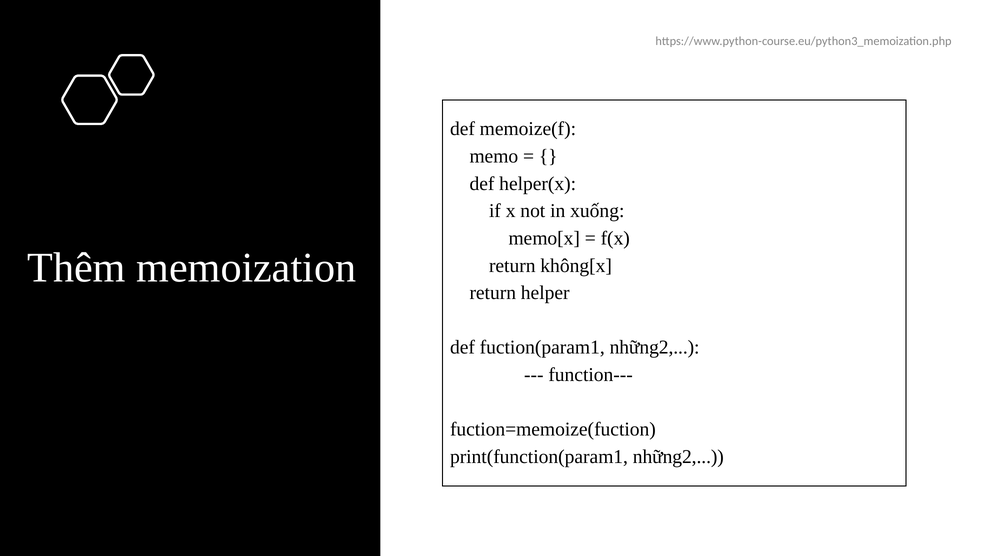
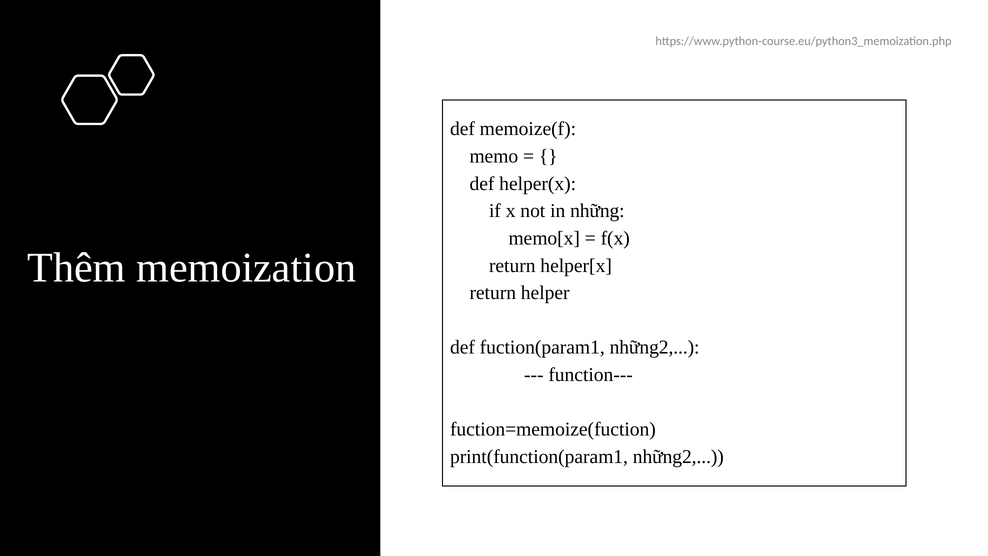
xuống: xuống -> những
không[x: không[x -> helper[x
